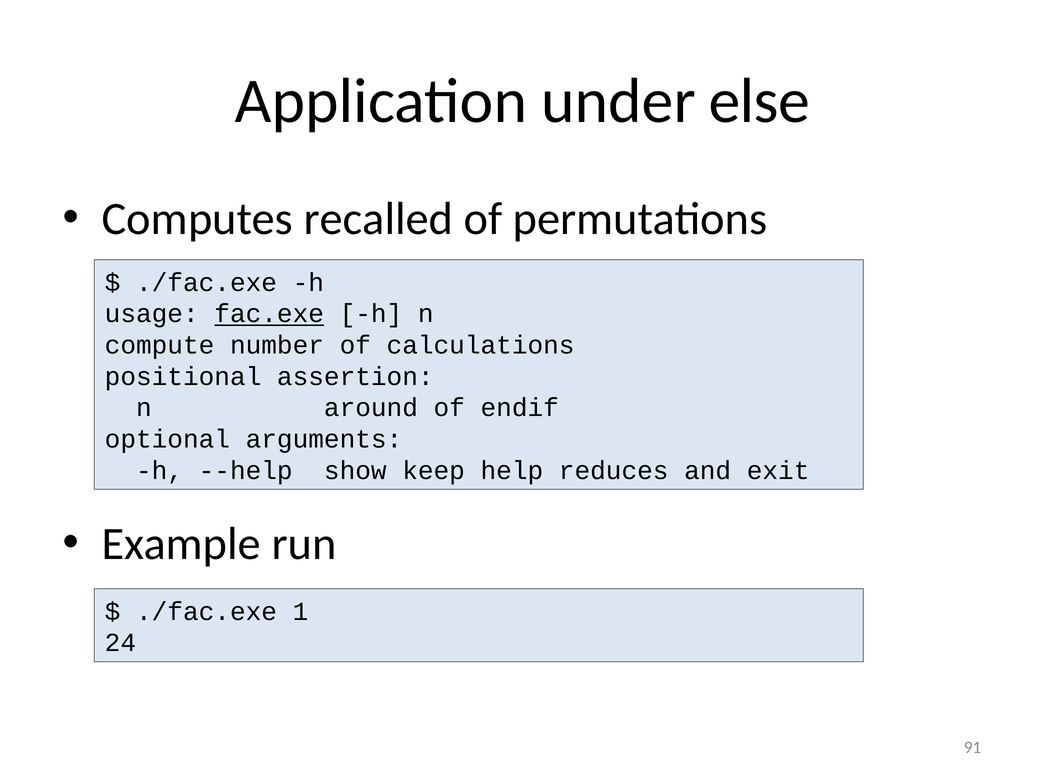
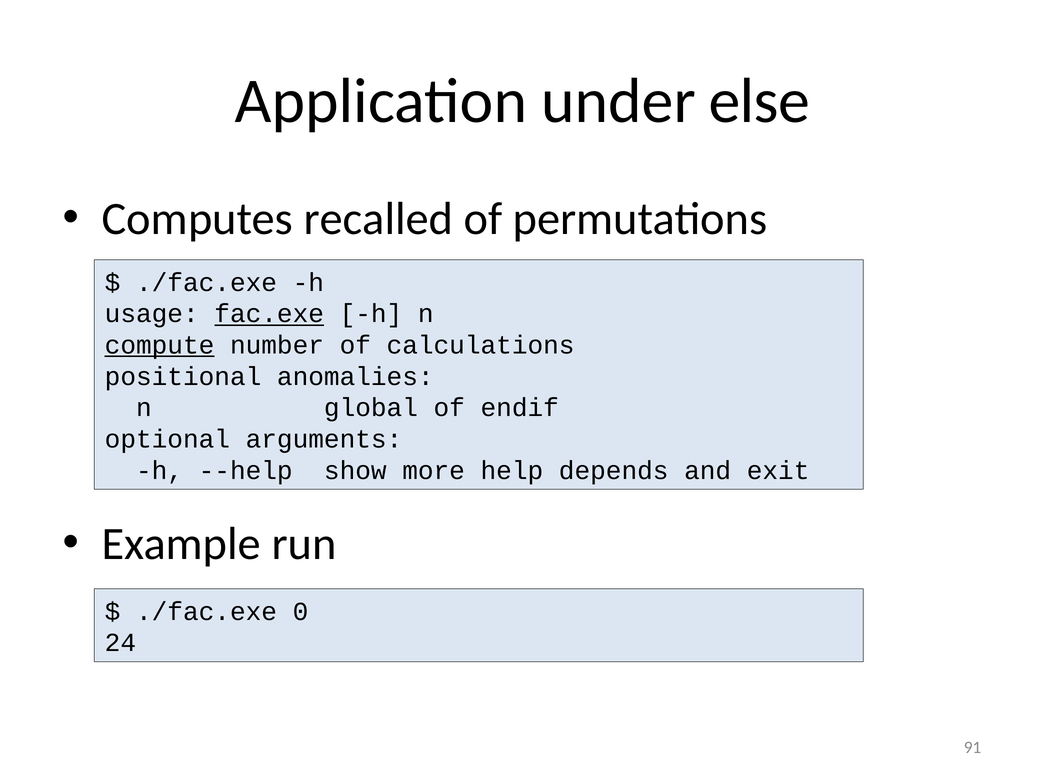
compute underline: none -> present
assertion: assertion -> anomalies
around: around -> global
keep: keep -> more
reduces: reduces -> depends
1: 1 -> 0
